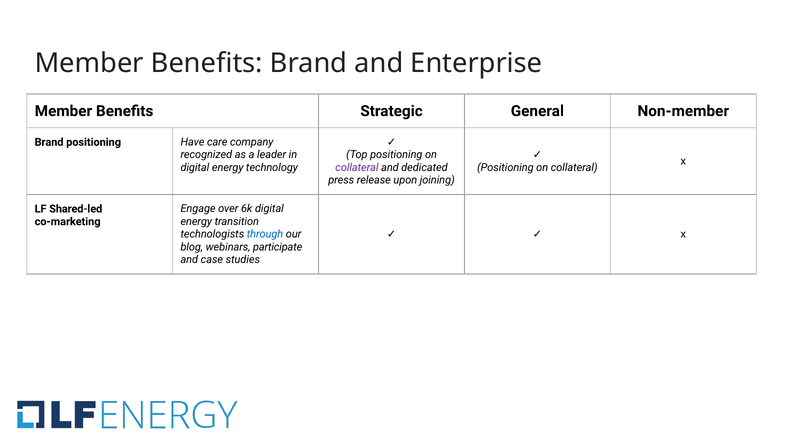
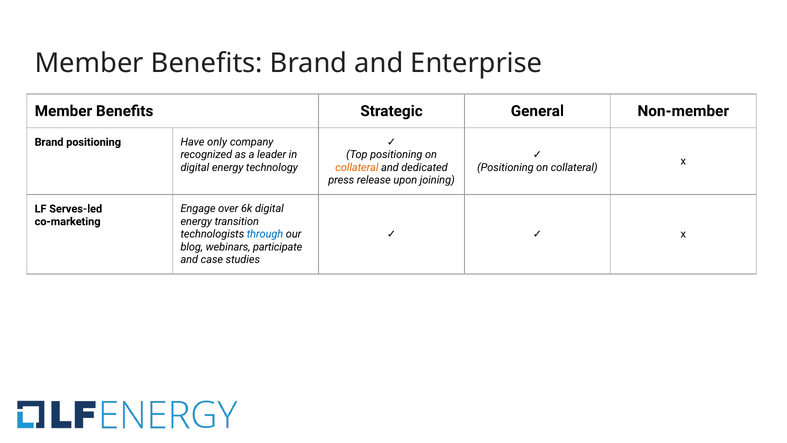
care: care -> only
collateral at (357, 168) colour: purple -> orange
Shared-led: Shared-led -> Serves-led
